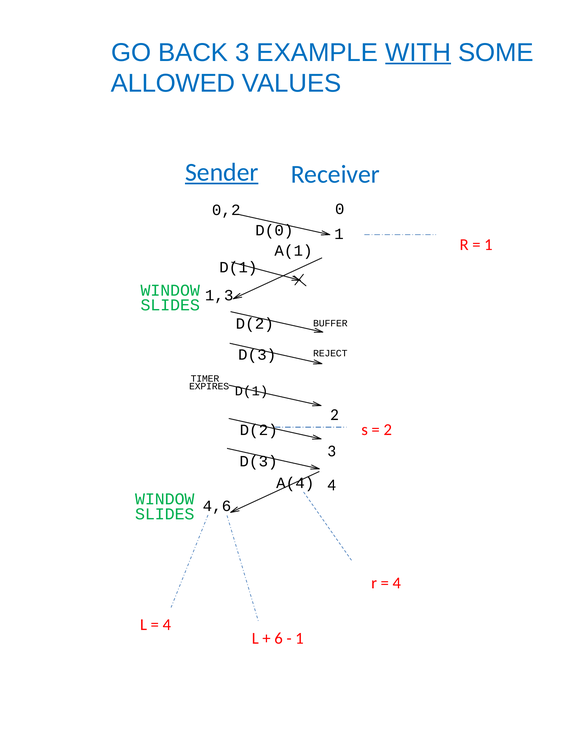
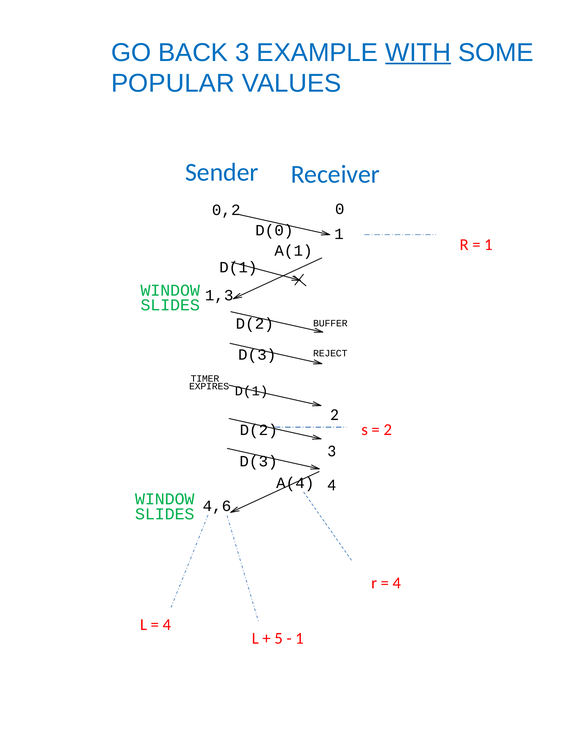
ALLOWED: ALLOWED -> POPULAR
Sender underline: present -> none
6: 6 -> 5
